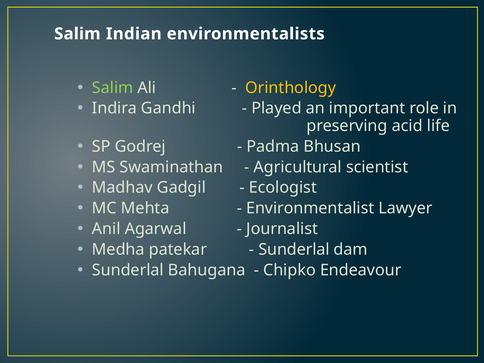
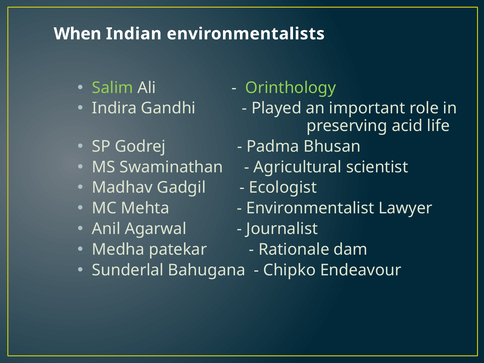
Salim at (77, 34): Salim -> When
Orinthology colour: yellow -> light green
Sunderlal at (294, 250): Sunderlal -> Rationale
